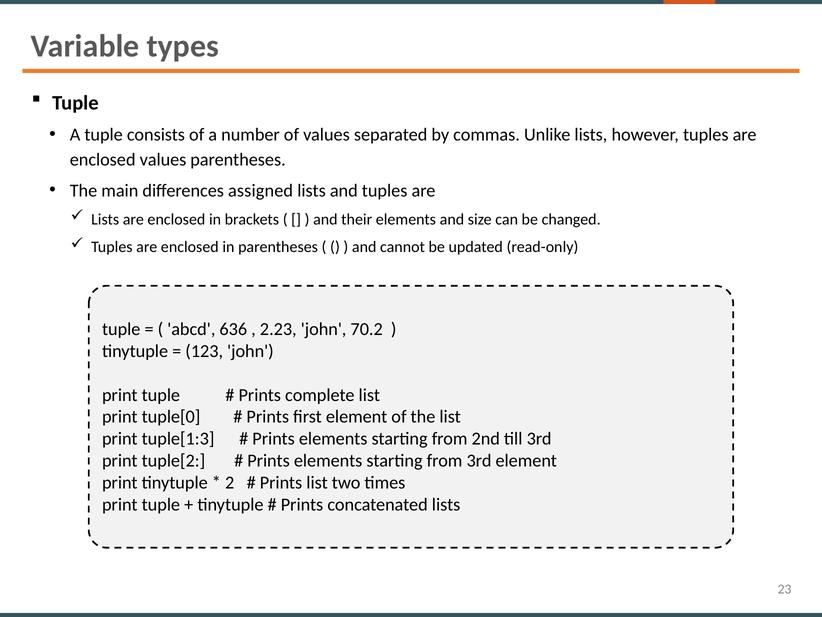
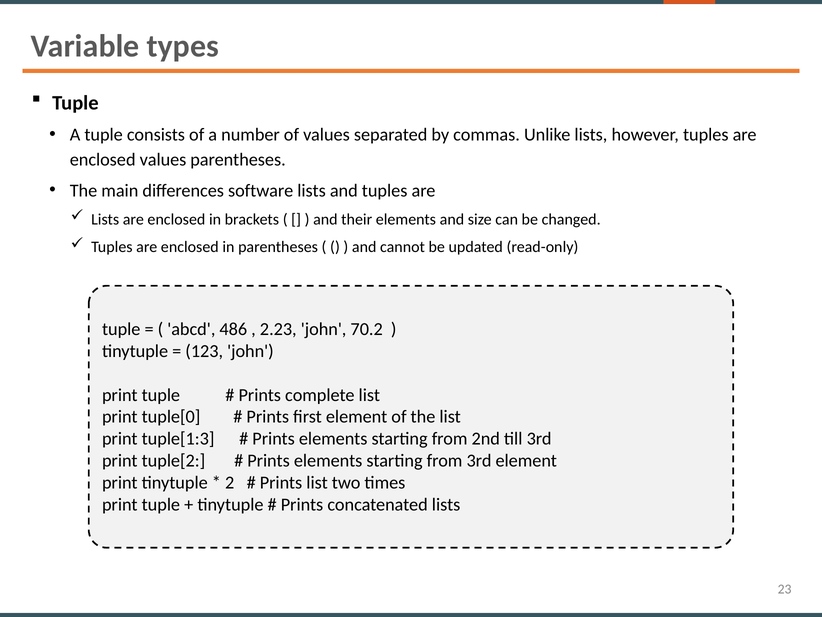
assigned: assigned -> software
636: 636 -> 486
